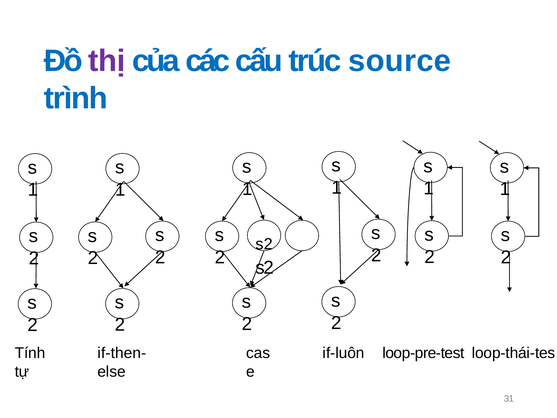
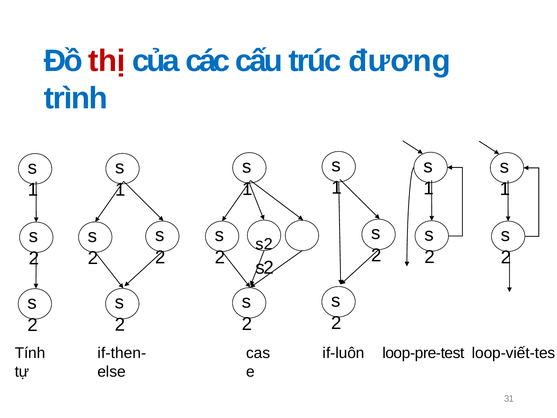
thị colour: purple -> red
source: source -> đương
loop-thái-tes: loop-thái-tes -> loop-viết-tes
